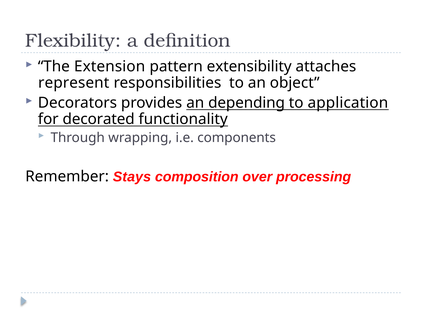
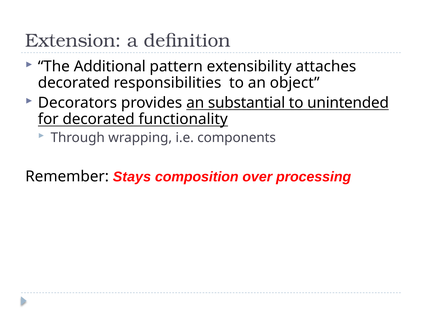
Flexibility: Flexibility -> Extension
Extension: Extension -> Additional
represent at (74, 83): represent -> decorated
depending: depending -> substantial
application: application -> unintended
